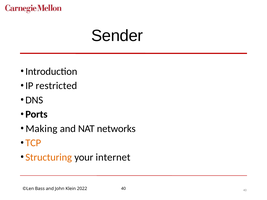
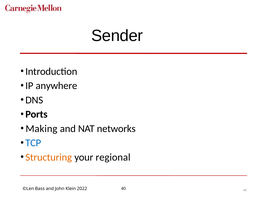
restricted: restricted -> anywhere
TCP colour: orange -> blue
internet: internet -> regional
